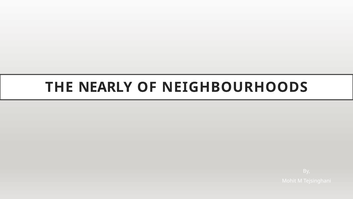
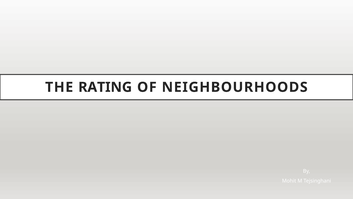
NEARLY: NEARLY -> RATING
